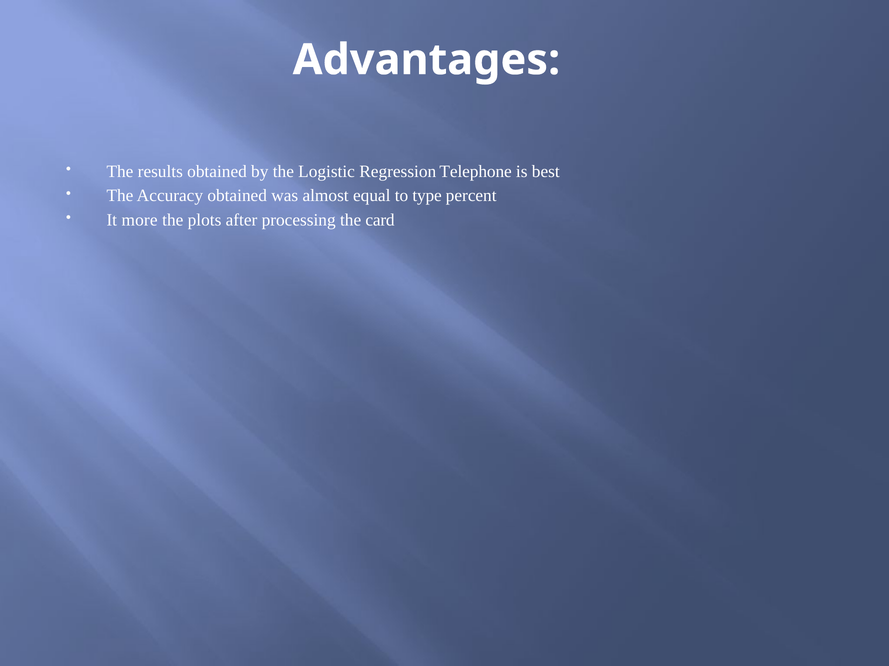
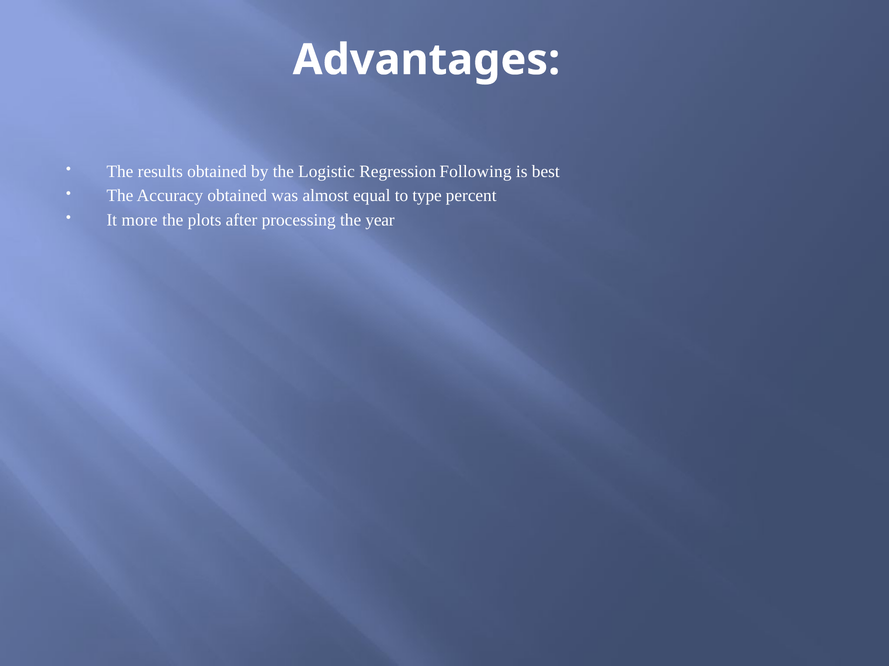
Telephone: Telephone -> Following
card: card -> year
